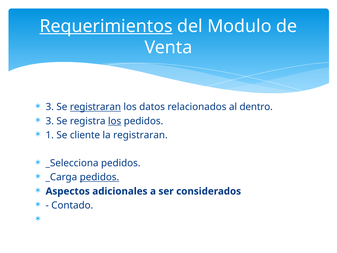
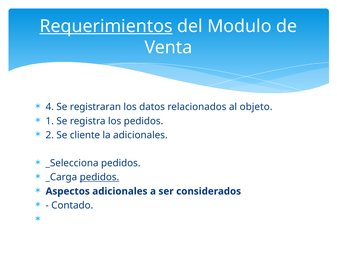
3 at (50, 107): 3 -> 4
registraran at (95, 107) underline: present -> none
dentro: dentro -> objeto
3 at (50, 121): 3 -> 1
los at (115, 121) underline: present -> none
1: 1 -> 2
la registraran: registraran -> adicionales
